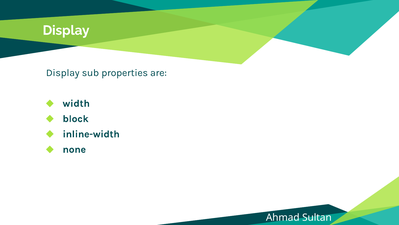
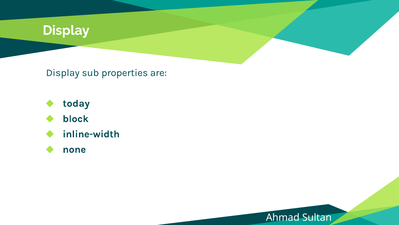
width: width -> today
